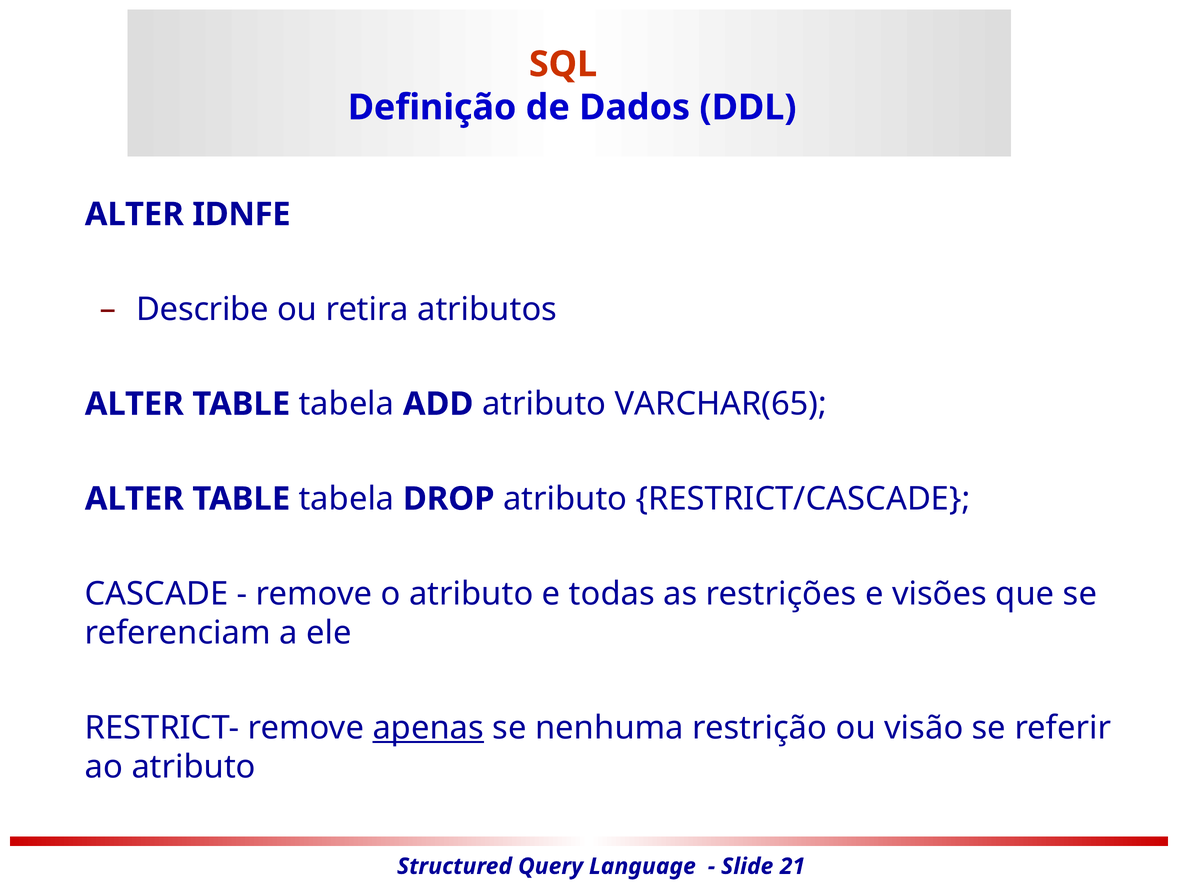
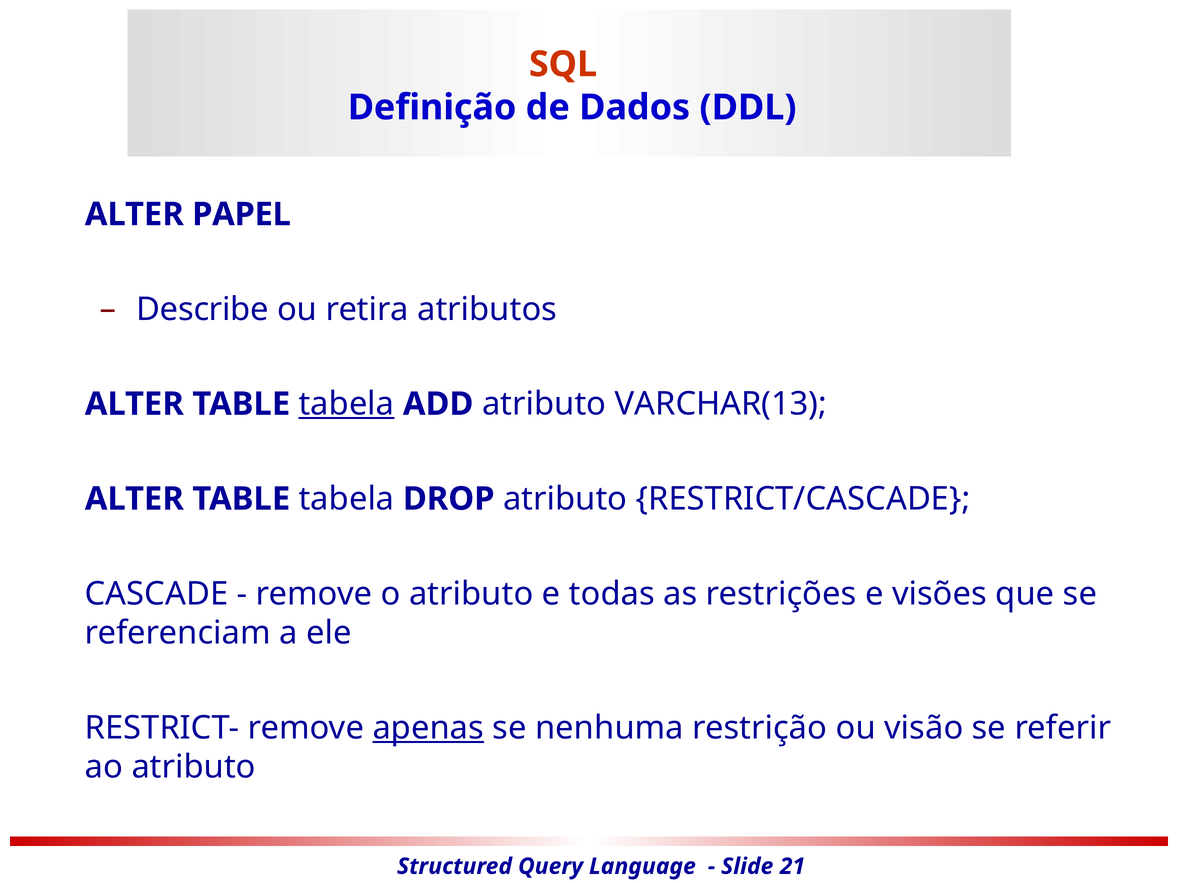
IDNFE: IDNFE -> PAPEL
tabela at (346, 404) underline: none -> present
VARCHAR(65: VARCHAR(65 -> VARCHAR(13
